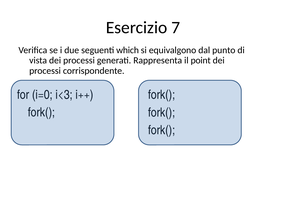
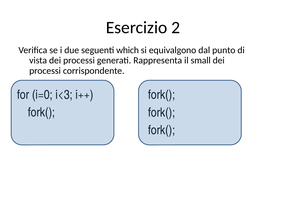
7: 7 -> 2
point: point -> small
